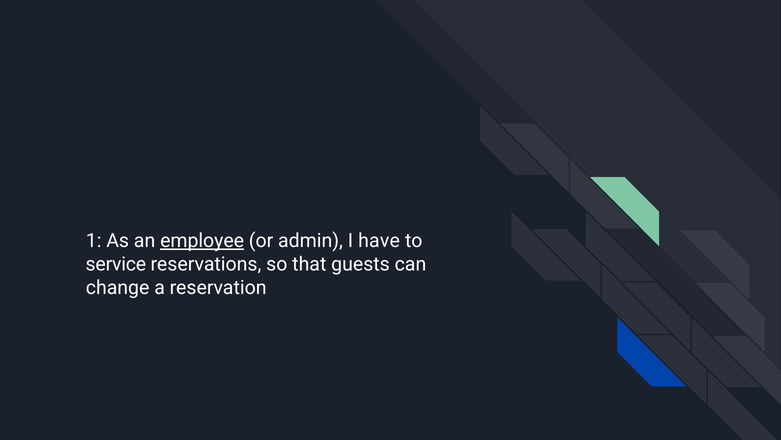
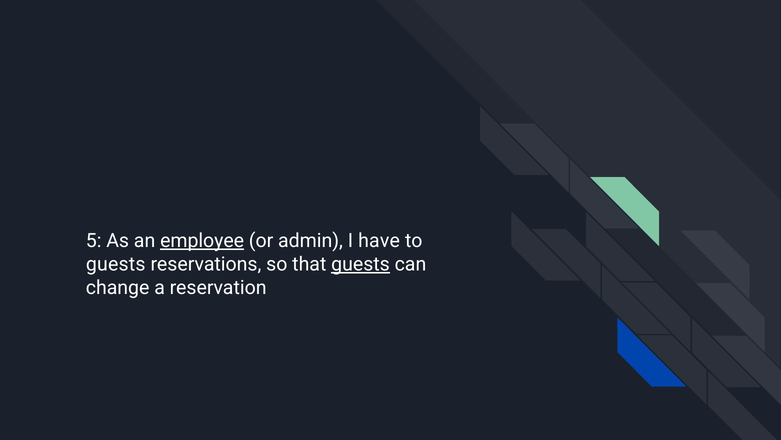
1: 1 -> 5
service at (116, 264): service -> guests
guests at (361, 264) underline: none -> present
